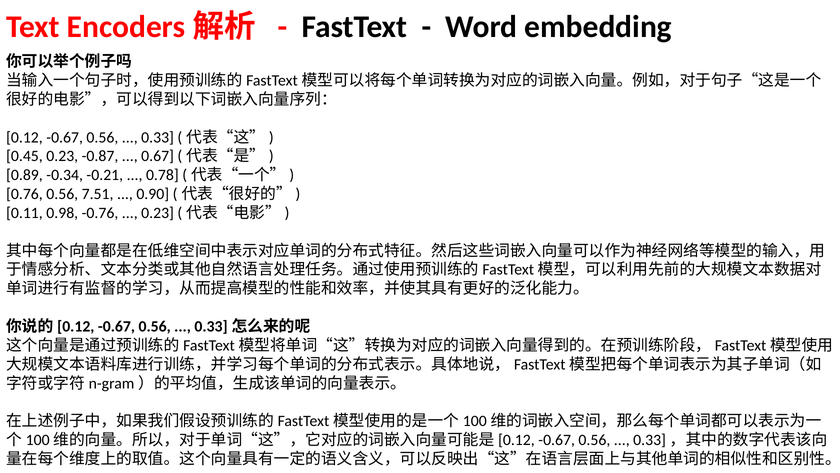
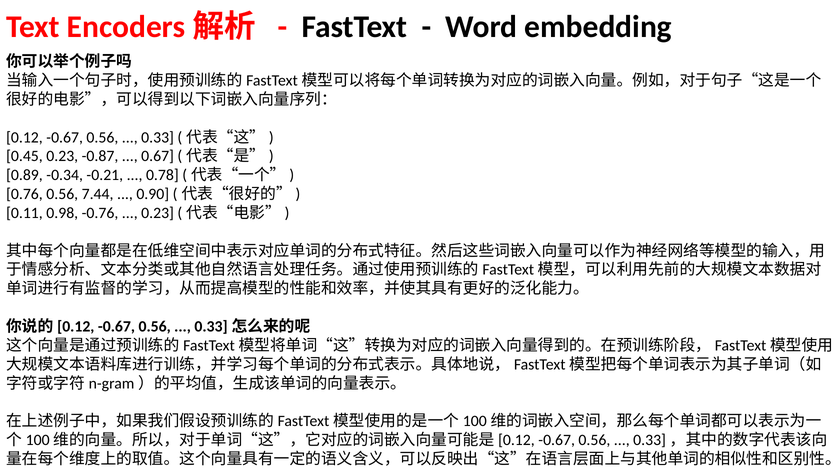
7.51: 7.51 -> 7.44
